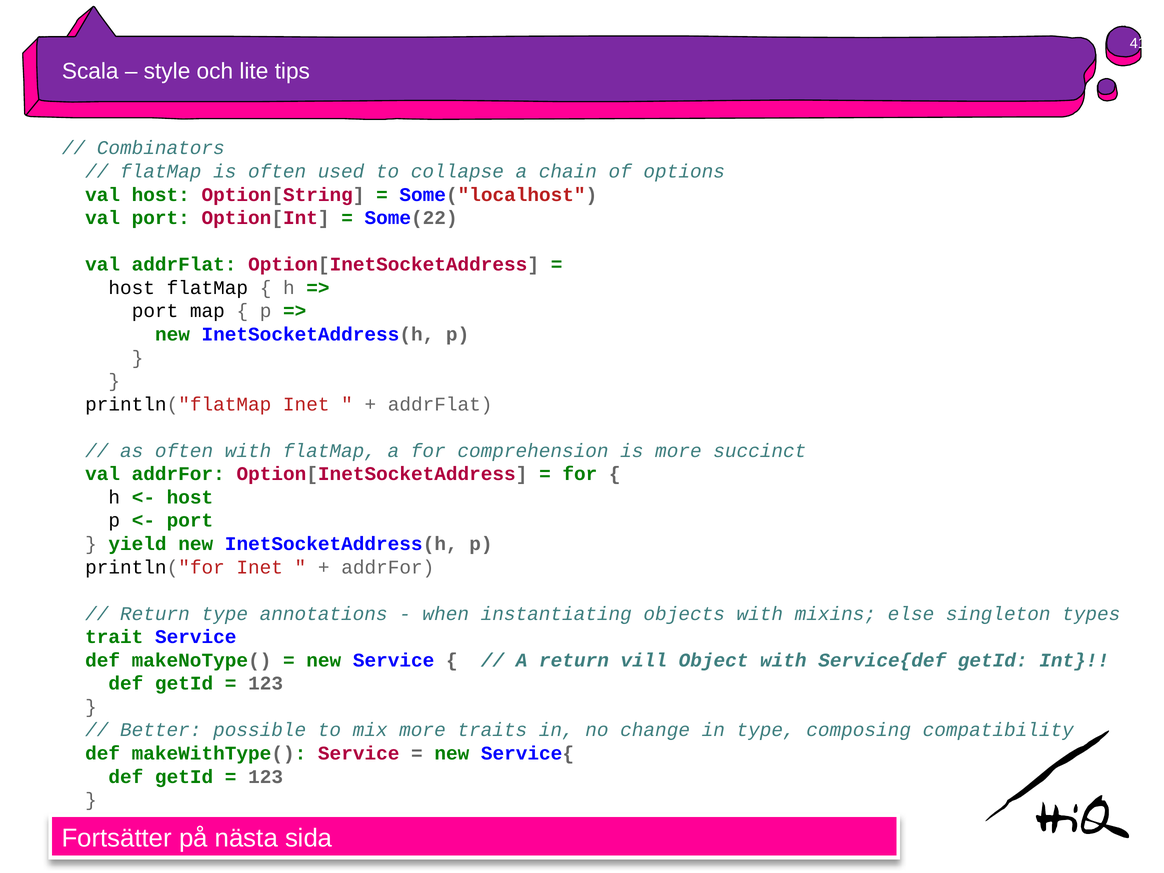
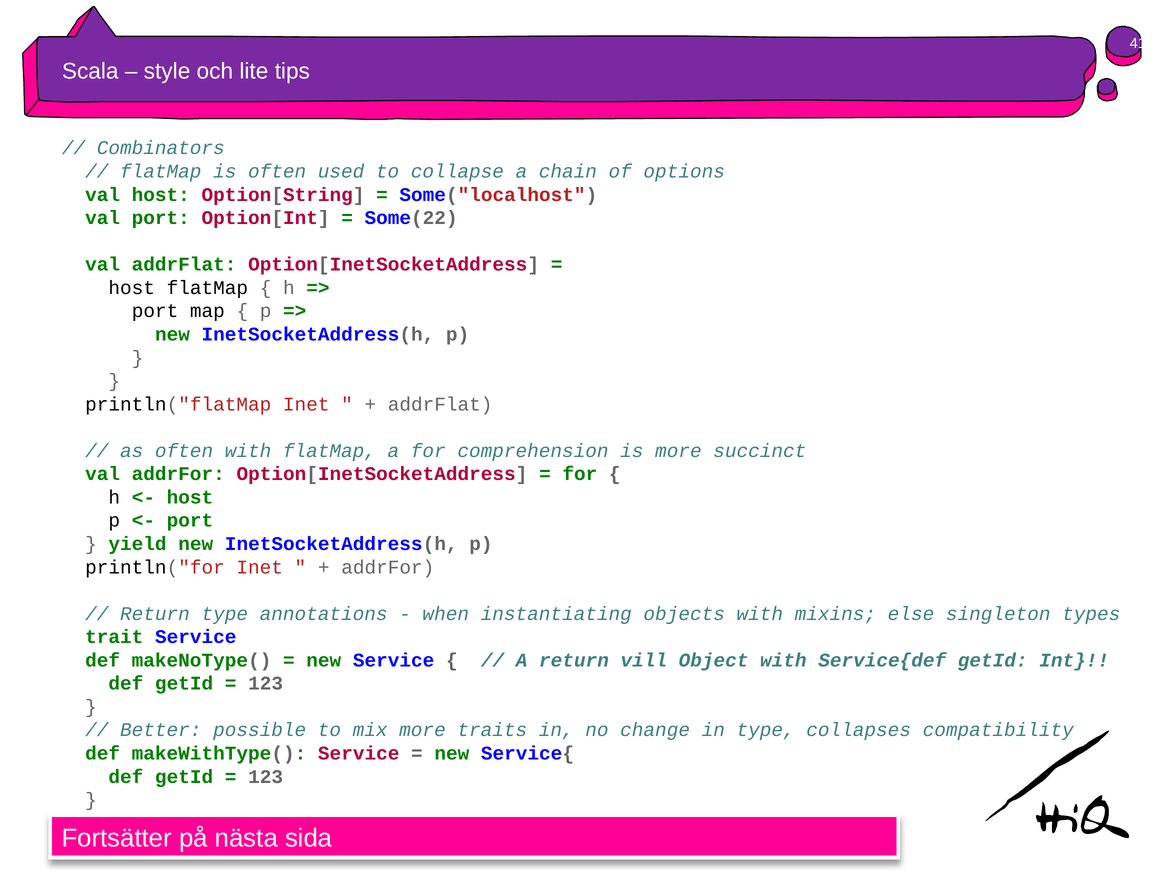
composing: composing -> collapses
